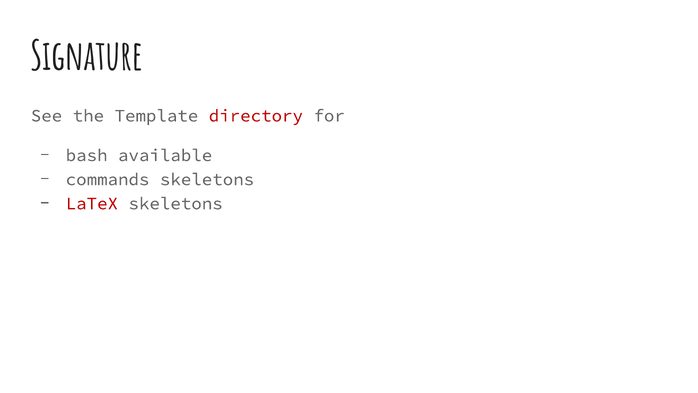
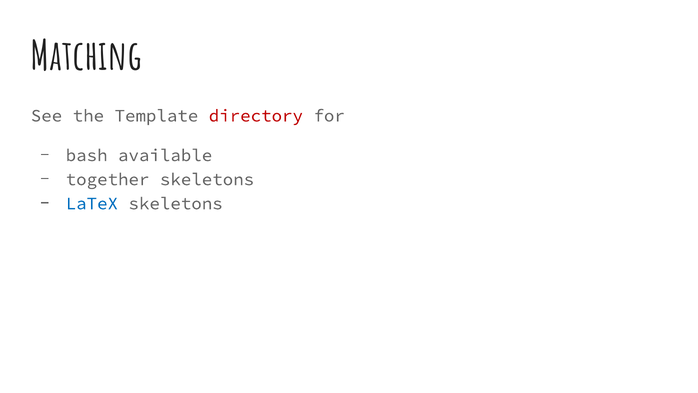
Signature: Signature -> Matching
commands: commands -> together
LaTeX colour: red -> blue
